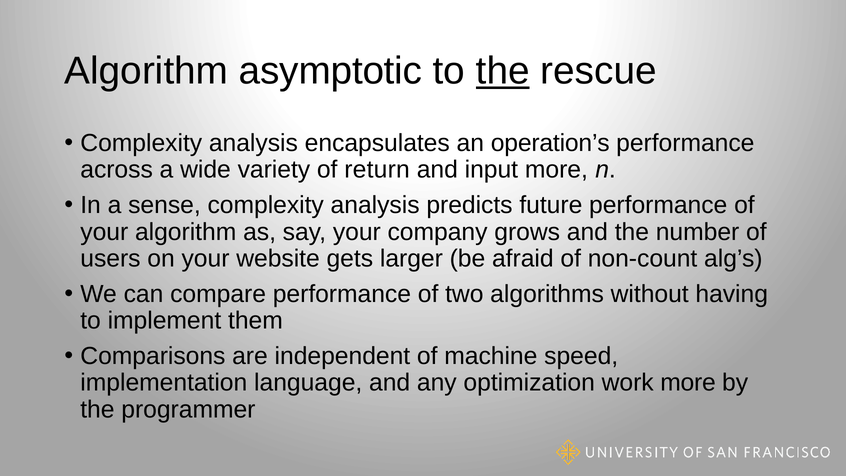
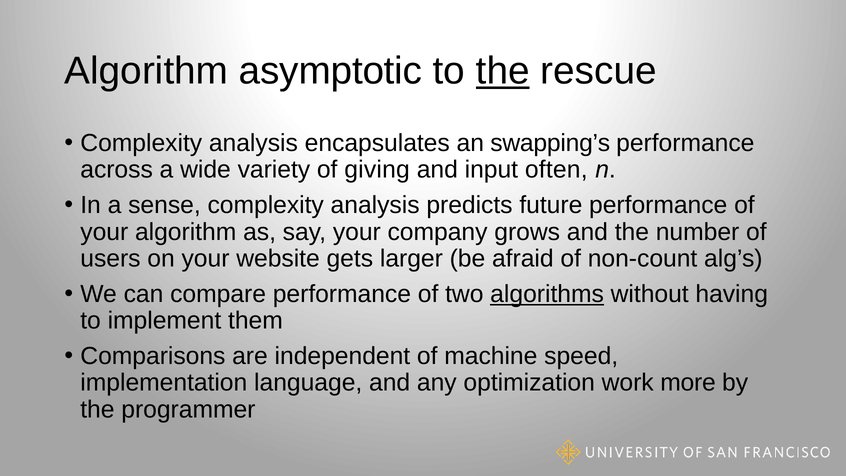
operation’s: operation’s -> swapping’s
return: return -> giving
input more: more -> often
algorithms underline: none -> present
